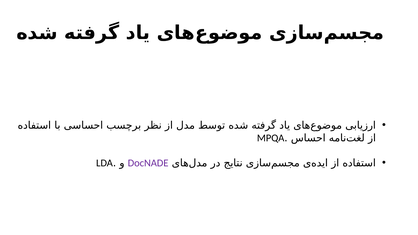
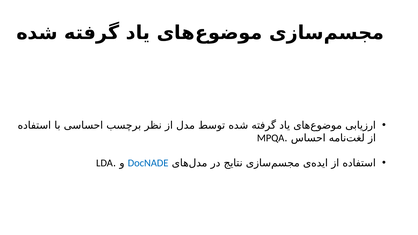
DocNADE colour: purple -> blue
